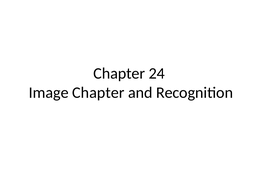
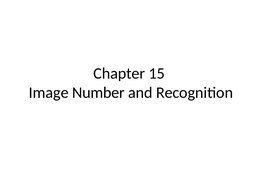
24: 24 -> 15
Image Chapter: Chapter -> Number
